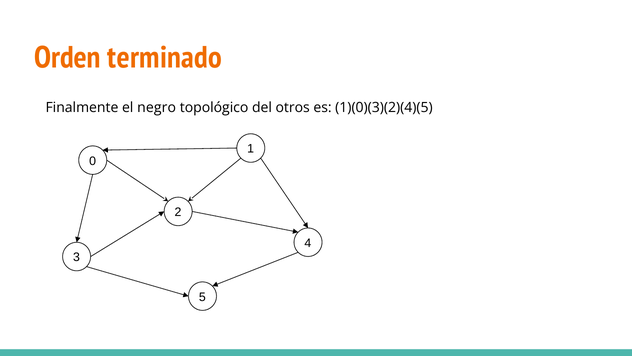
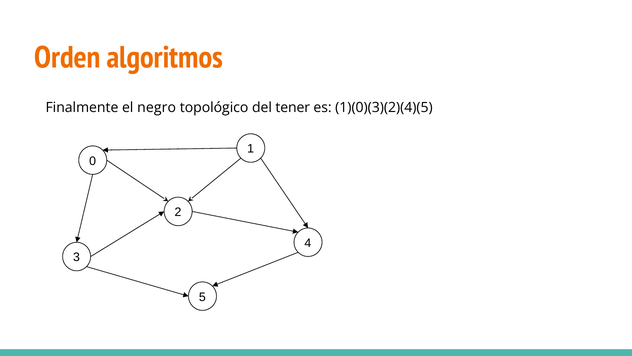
terminado: terminado -> algoritmos
otros: otros -> tener
